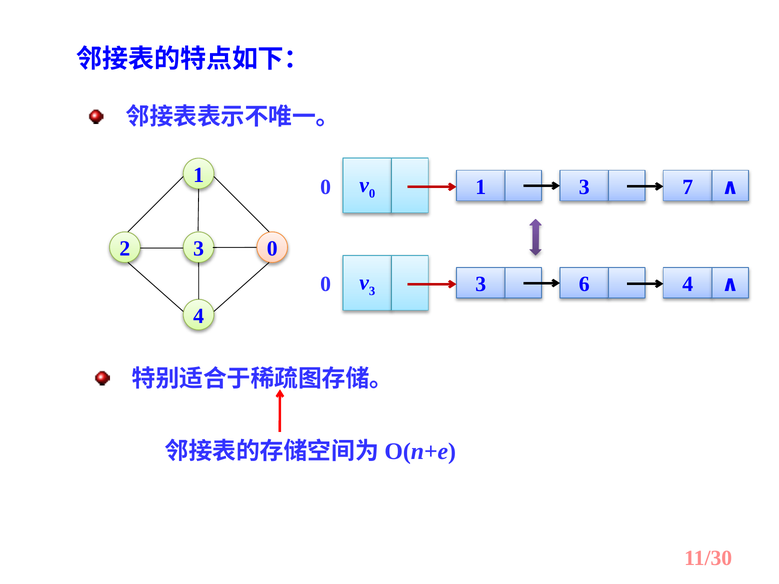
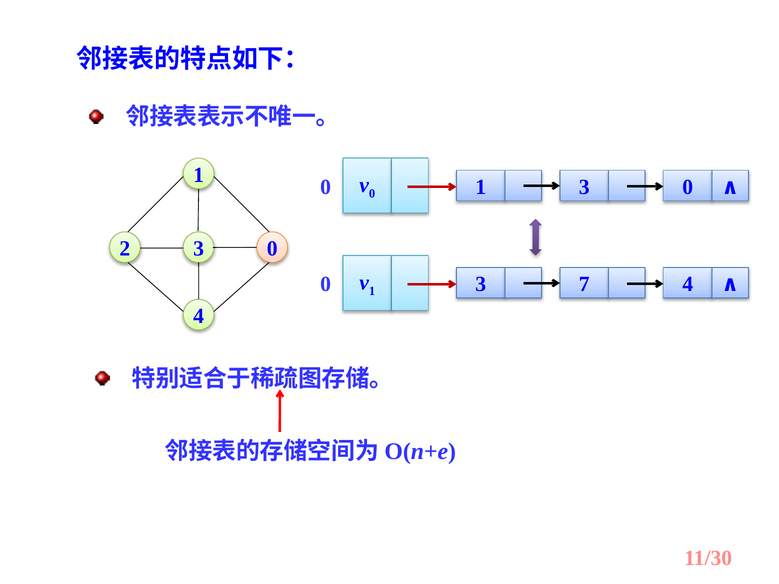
3 7: 7 -> 0
3 at (372, 291): 3 -> 1
6: 6 -> 7
